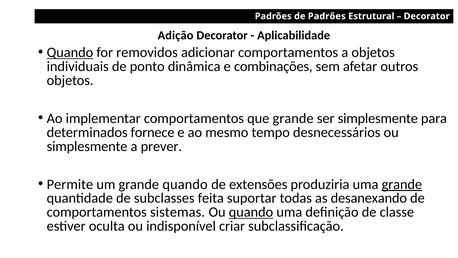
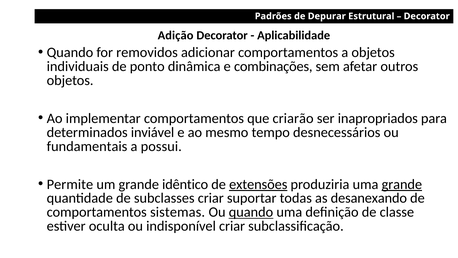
de Padrões: Padrões -> Depurar
Quando at (70, 52) underline: present -> none
que grande: grande -> criarão
ser simplesmente: simplesmente -> inapropriados
fornece: fornece -> inviável
simplesmente at (87, 146): simplesmente -> fundamentais
prever: prever -> possui
grande quando: quando -> idêntico
extensões underline: none -> present
subclasses feita: feita -> criar
